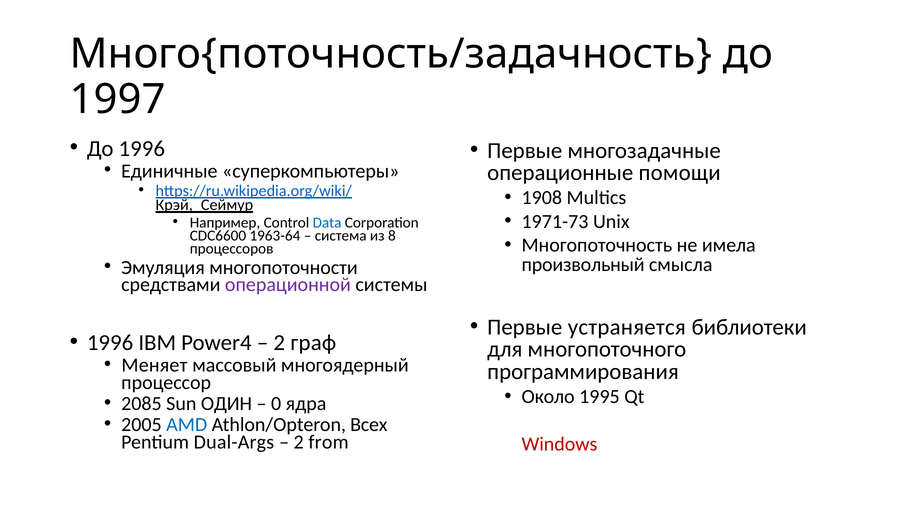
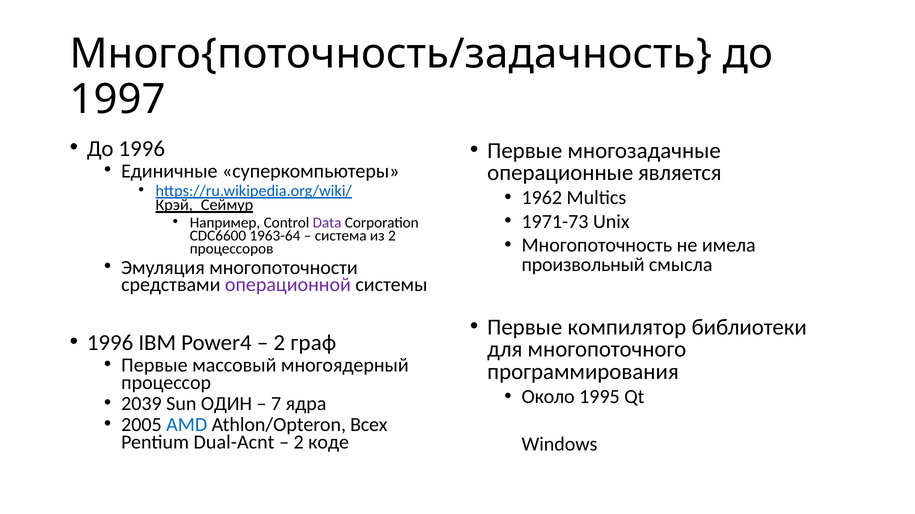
помощи: помощи -> является
1908: 1908 -> 1962
Data colour: blue -> purple
из 8: 8 -> 2
устраняется: устраняется -> компилятор
Меняет at (154, 366): Меняет -> Первые
2085: 2085 -> 2039
0: 0 -> 7
Windows colour: red -> black
Dual-Args: Dual-Args -> Dual-Acnt
from: from -> коде
